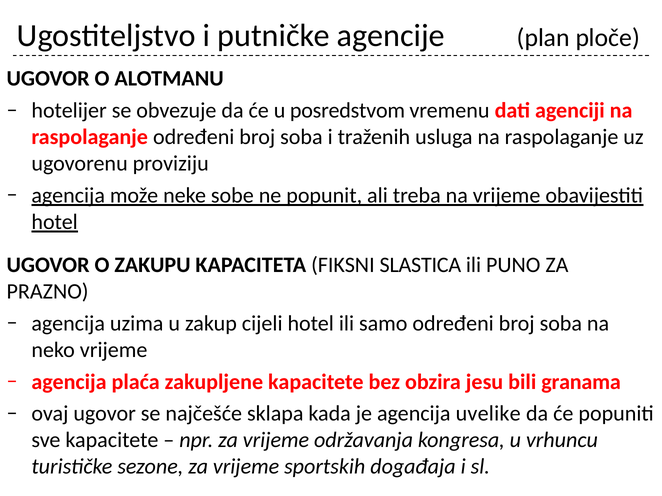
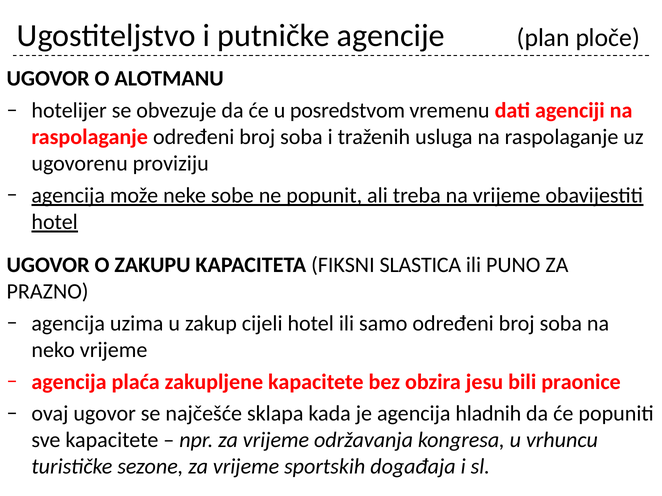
granama: granama -> praonice
uvelike: uvelike -> hladnih
